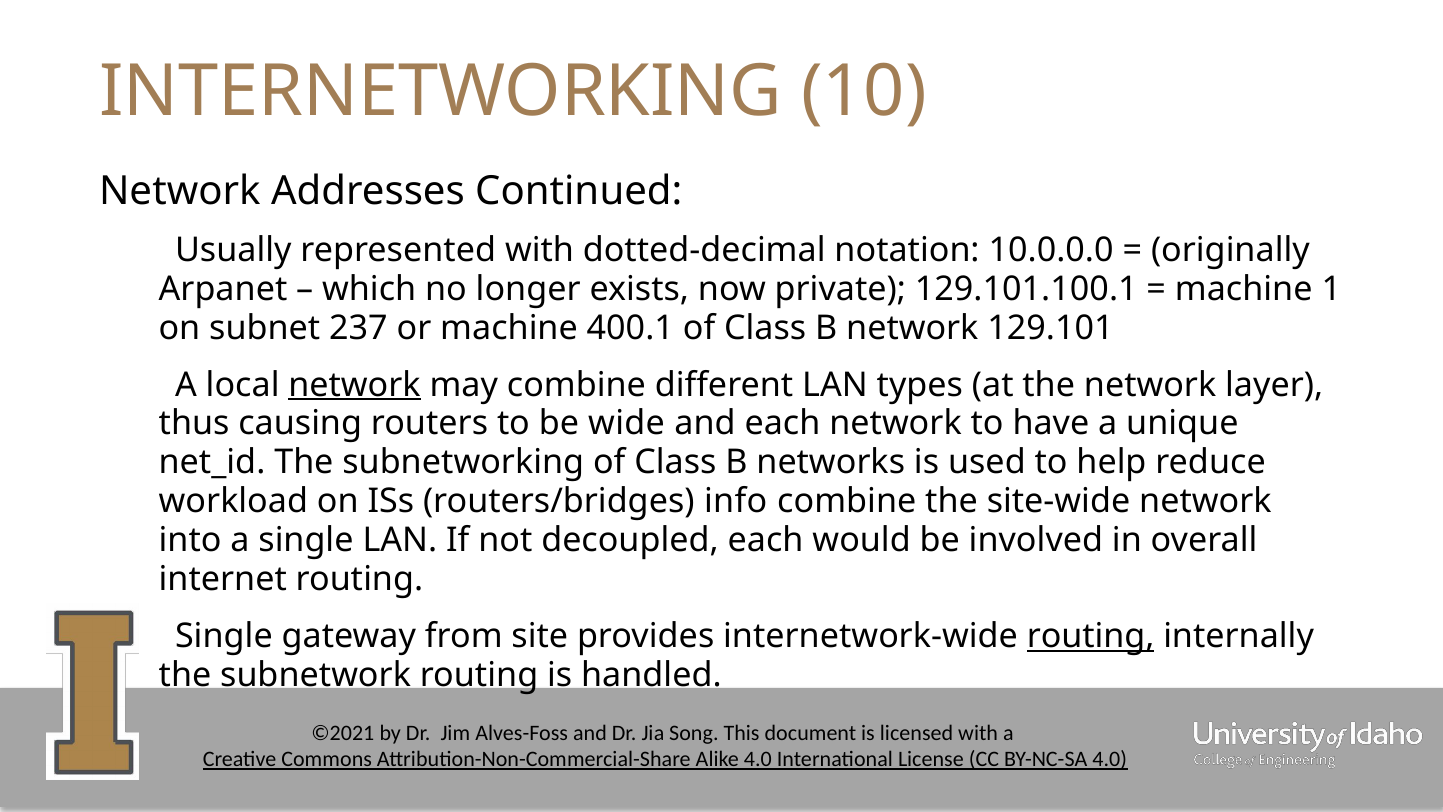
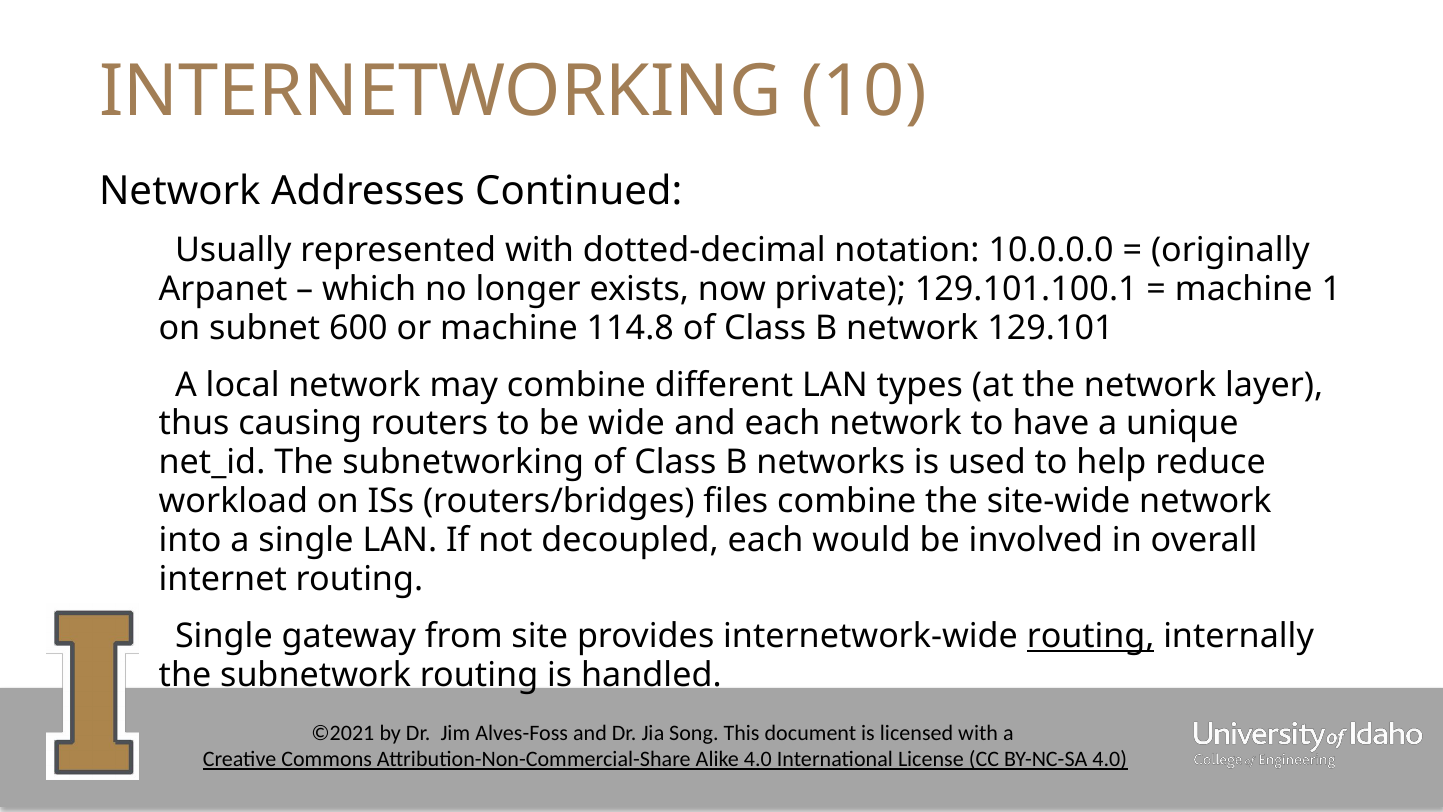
237: 237 -> 600
400.1: 400.1 -> 114.8
network at (354, 385) underline: present -> none
info: info -> files
